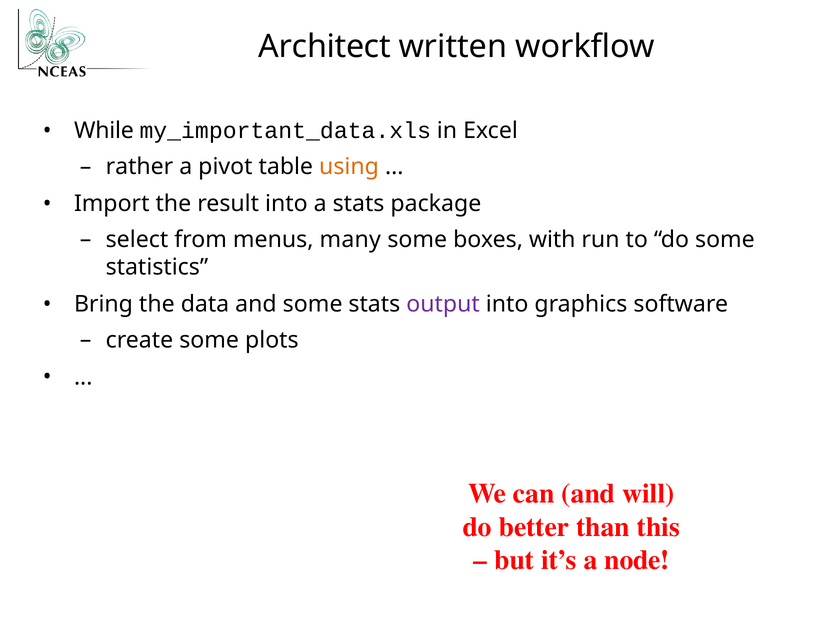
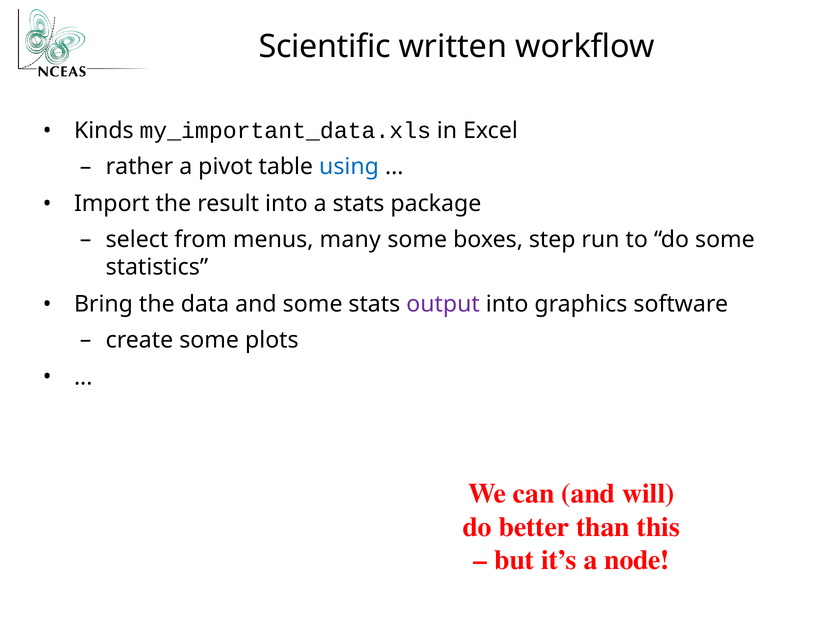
Architect: Architect -> Scientific
While: While -> Kinds
using colour: orange -> blue
with: with -> step
